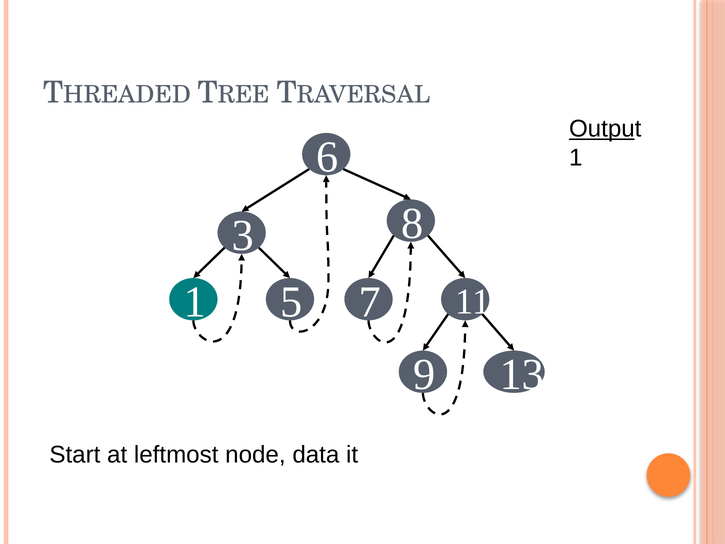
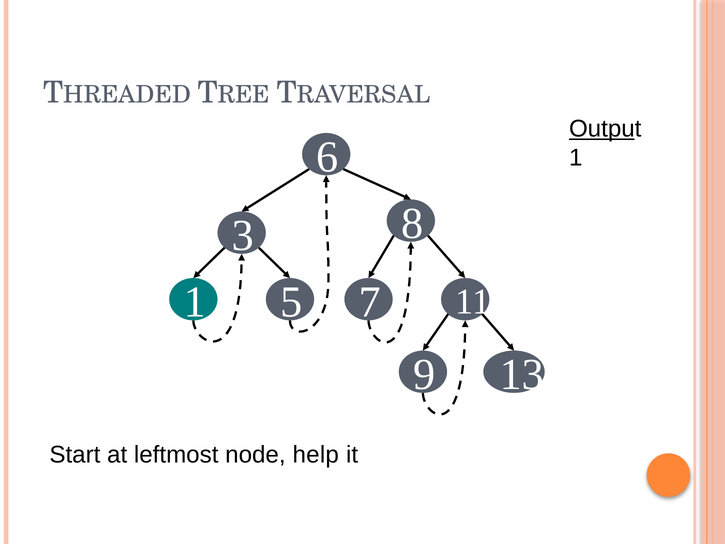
data: data -> help
